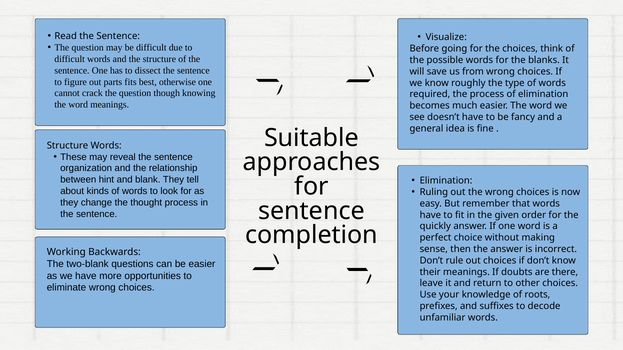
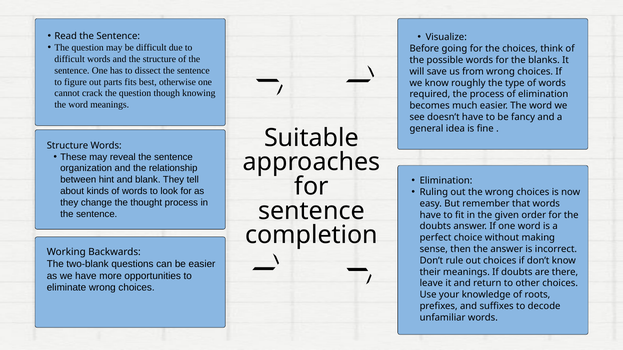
quickly at (435, 227): quickly -> doubts
